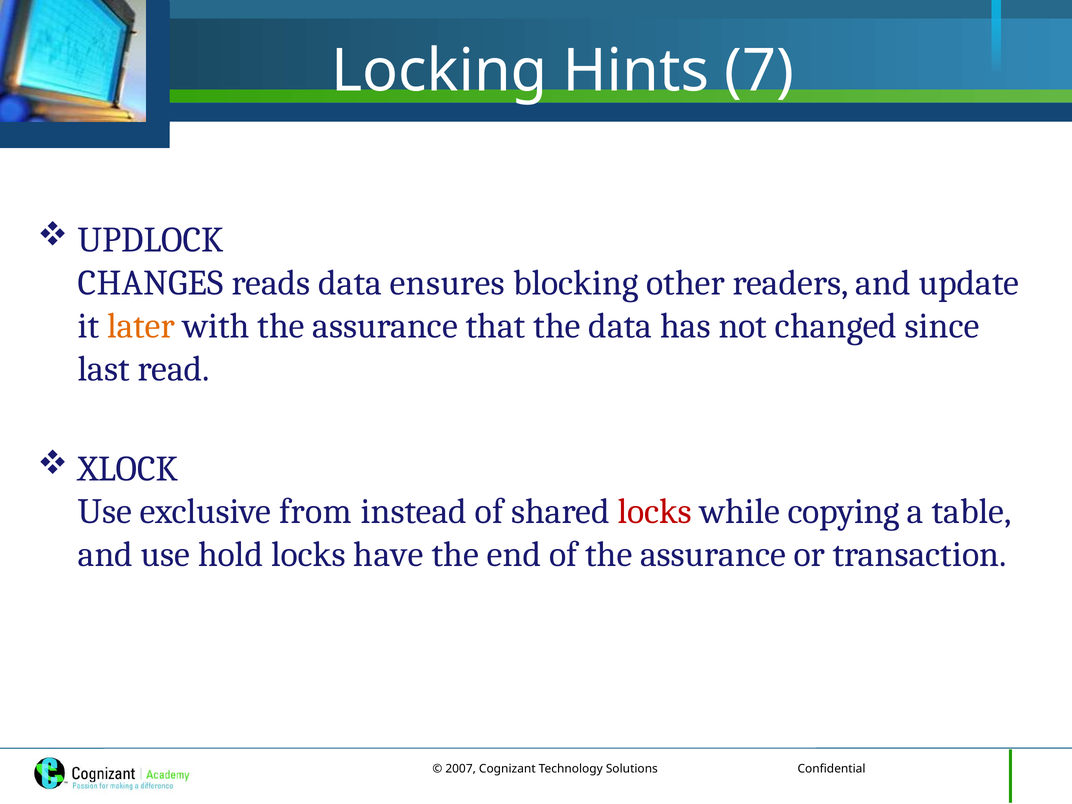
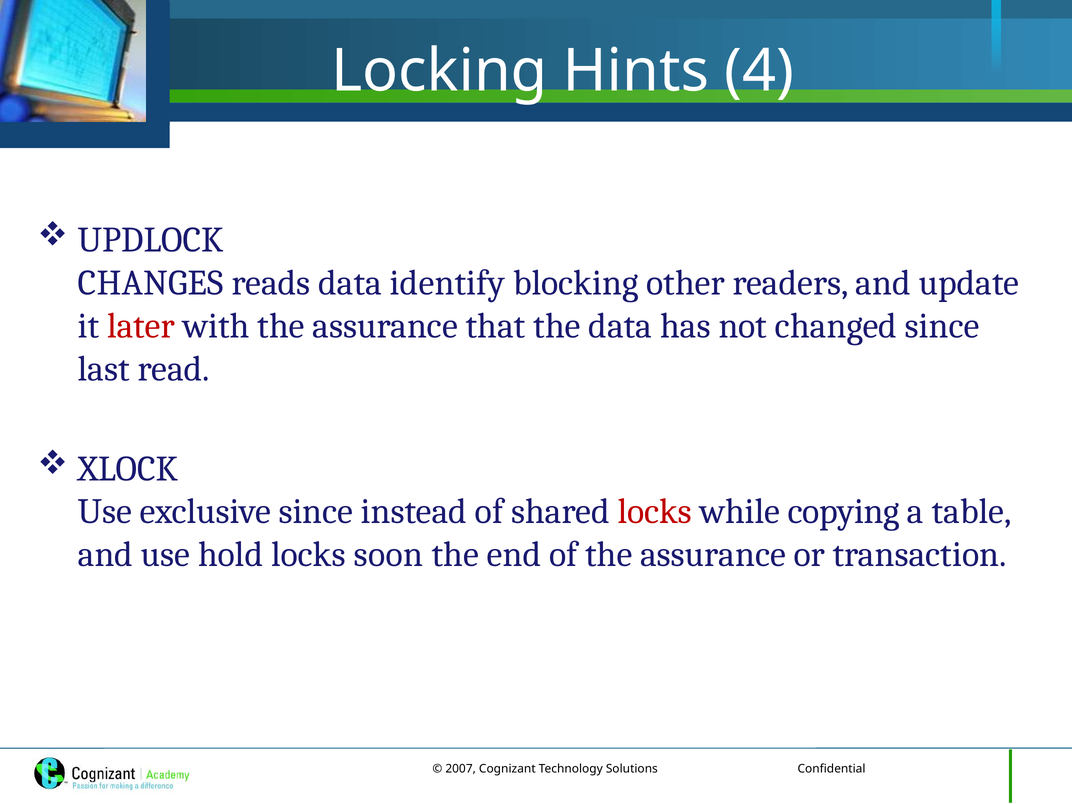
7: 7 -> 4
ensures: ensures -> identify
later colour: orange -> red
exclusive from: from -> since
have: have -> soon
